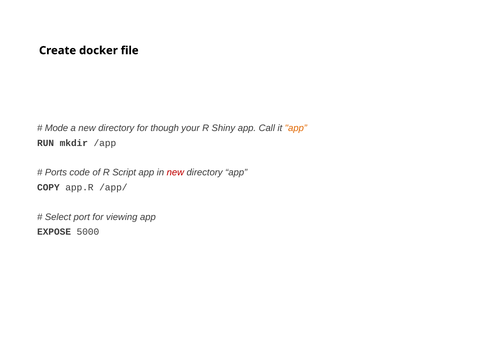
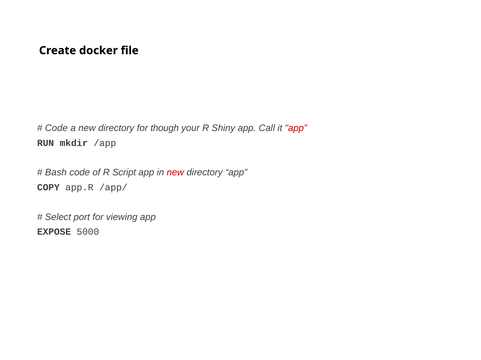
Mode at (56, 128): Mode -> Code
app at (296, 128) colour: orange -> red
Ports: Ports -> Bash
